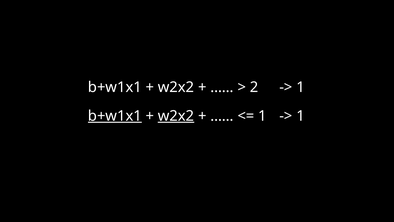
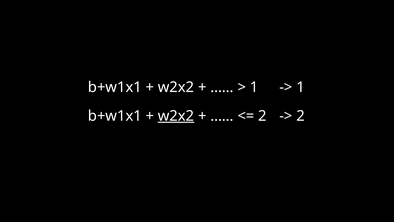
2 at (254, 87): 2 -> 1
b+w1x1 at (115, 116) underline: present -> none
1 at (262, 116): 1 -> 2
1 at (301, 116): 1 -> 2
